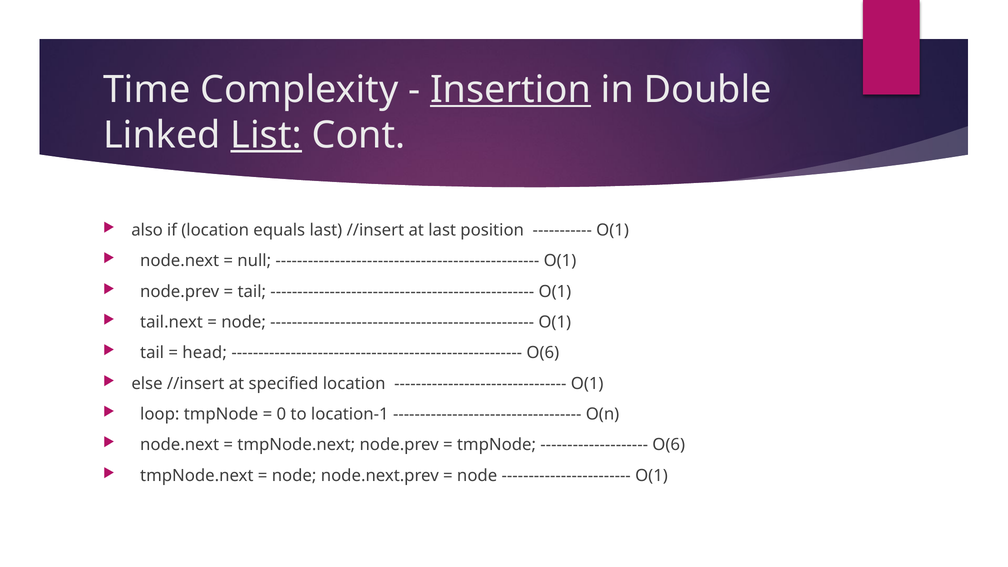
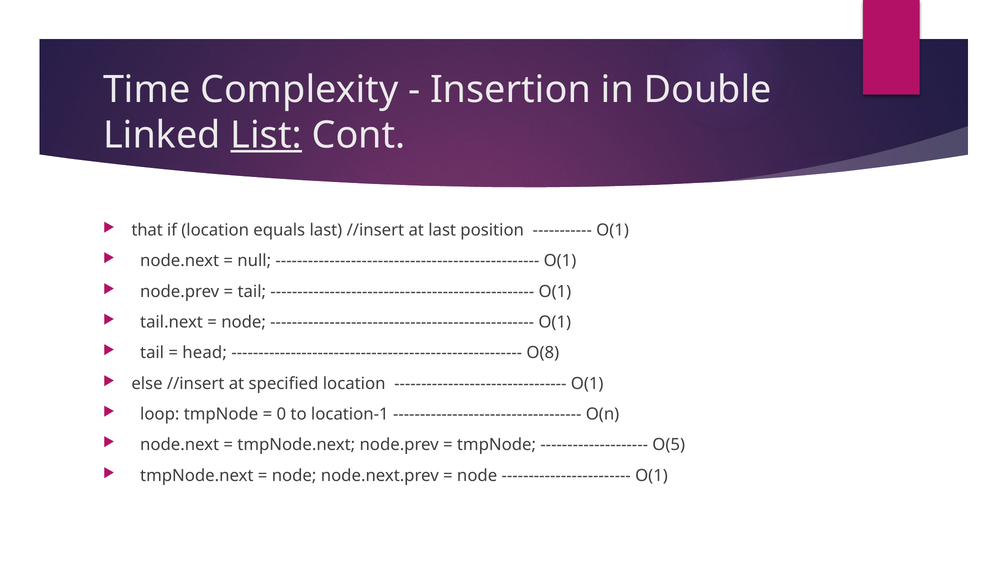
Insertion underline: present -> none
also: also -> that
O(6 at (543, 353): O(6 -> O(8
O(6 at (669, 445): O(6 -> O(5
